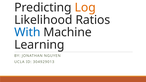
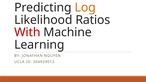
With colour: blue -> red
